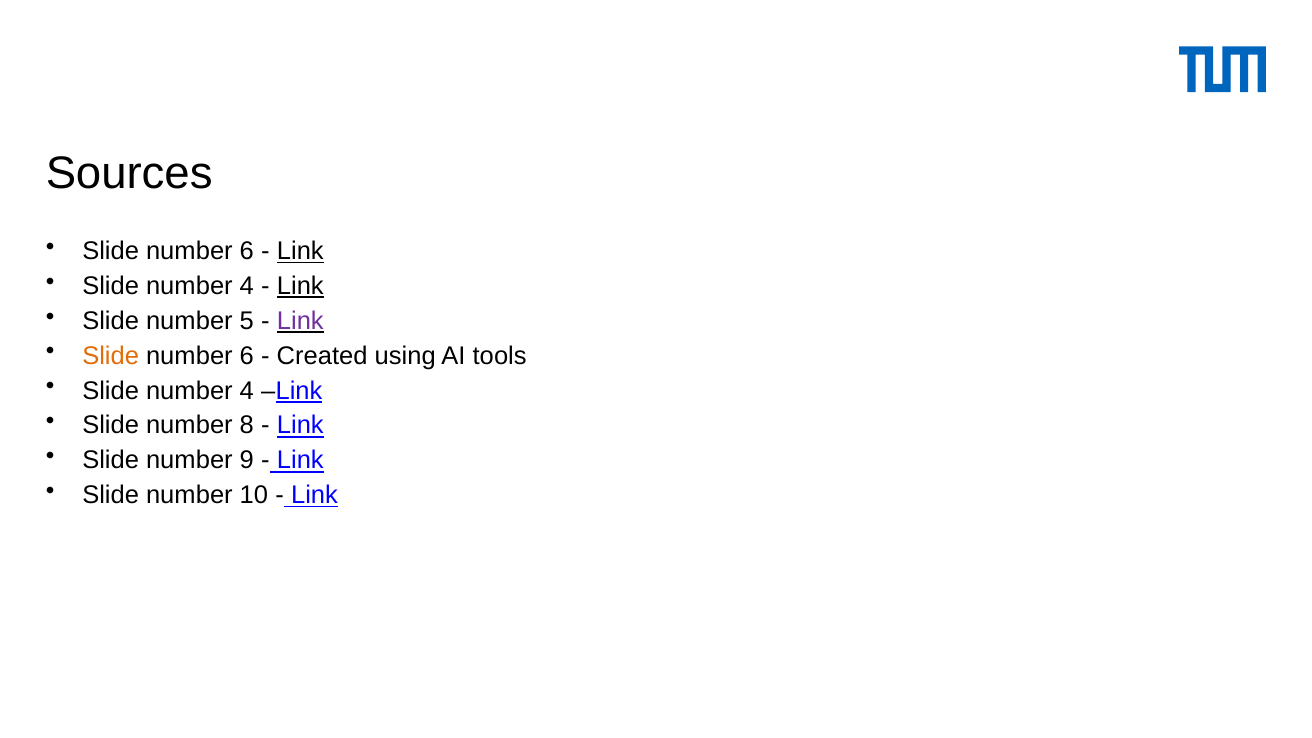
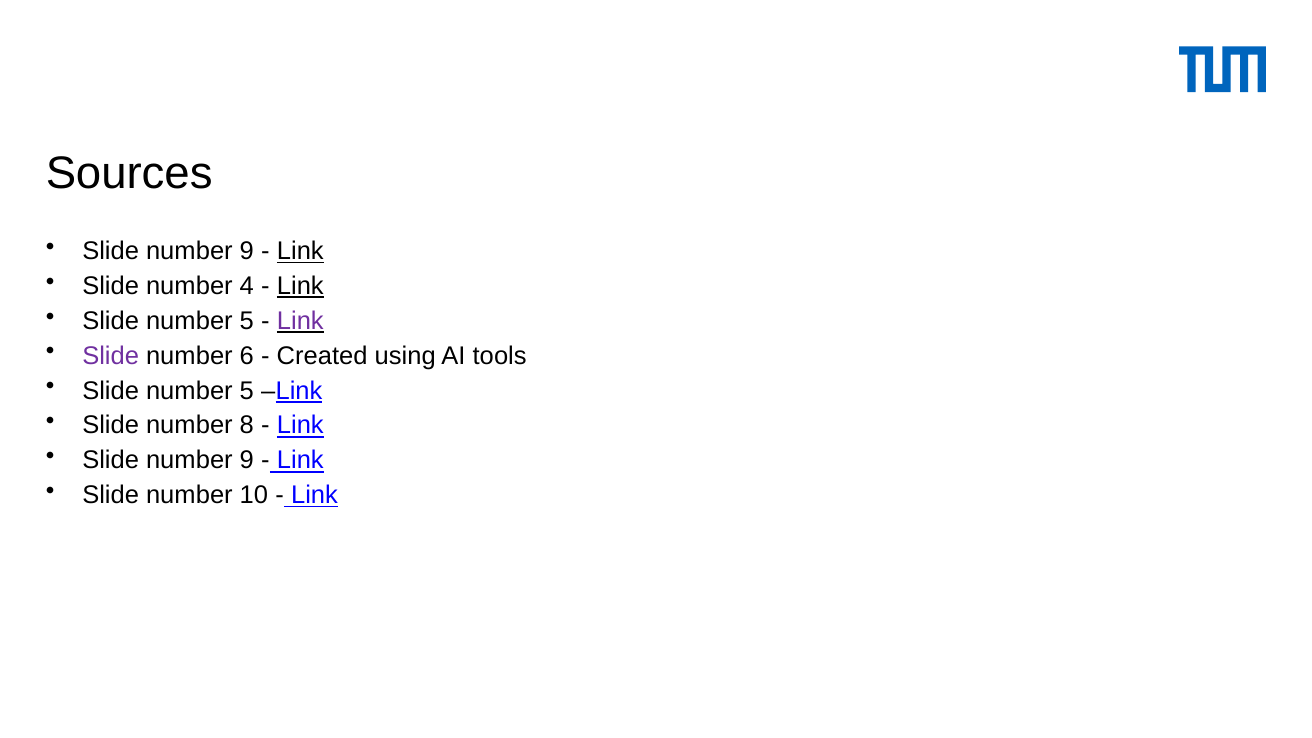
6 at (247, 251): 6 -> 9
Slide at (111, 356) colour: orange -> purple
4 at (247, 391): 4 -> 5
